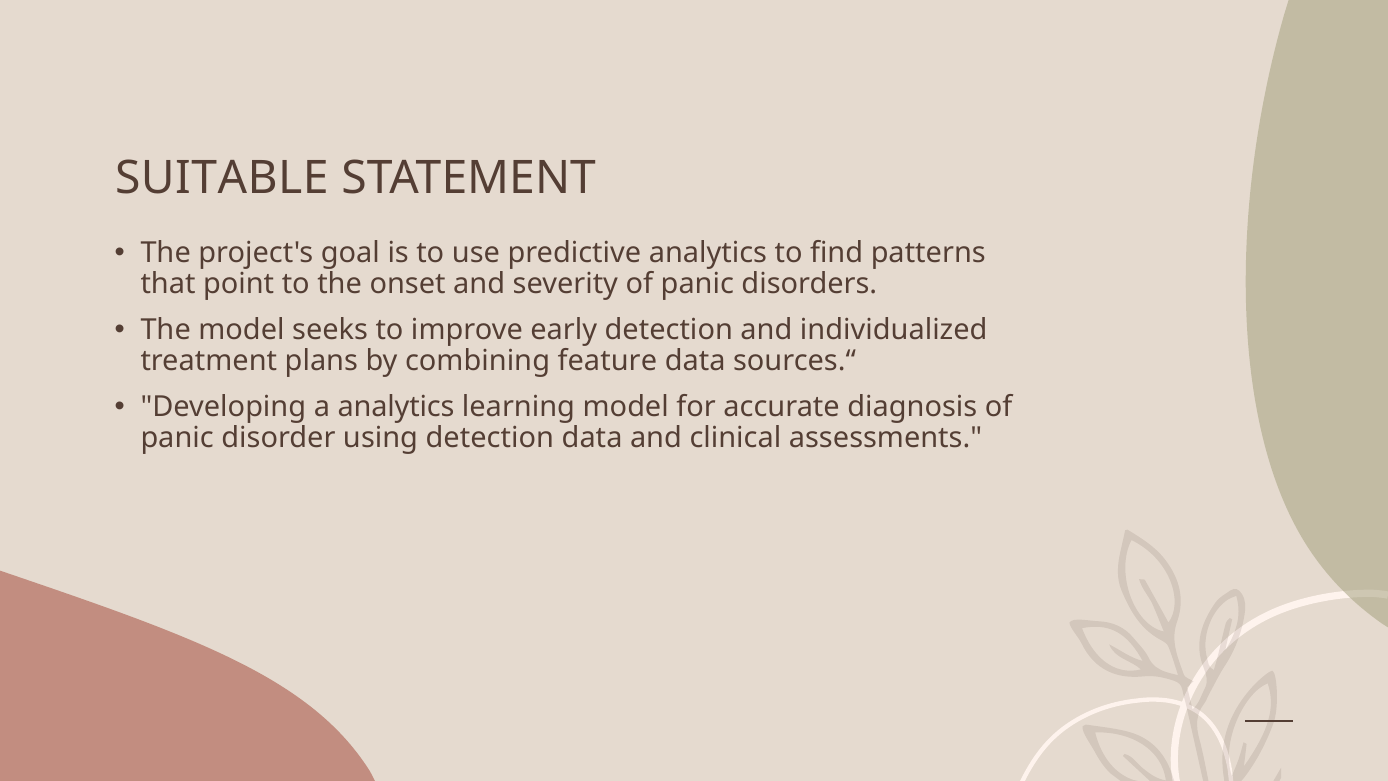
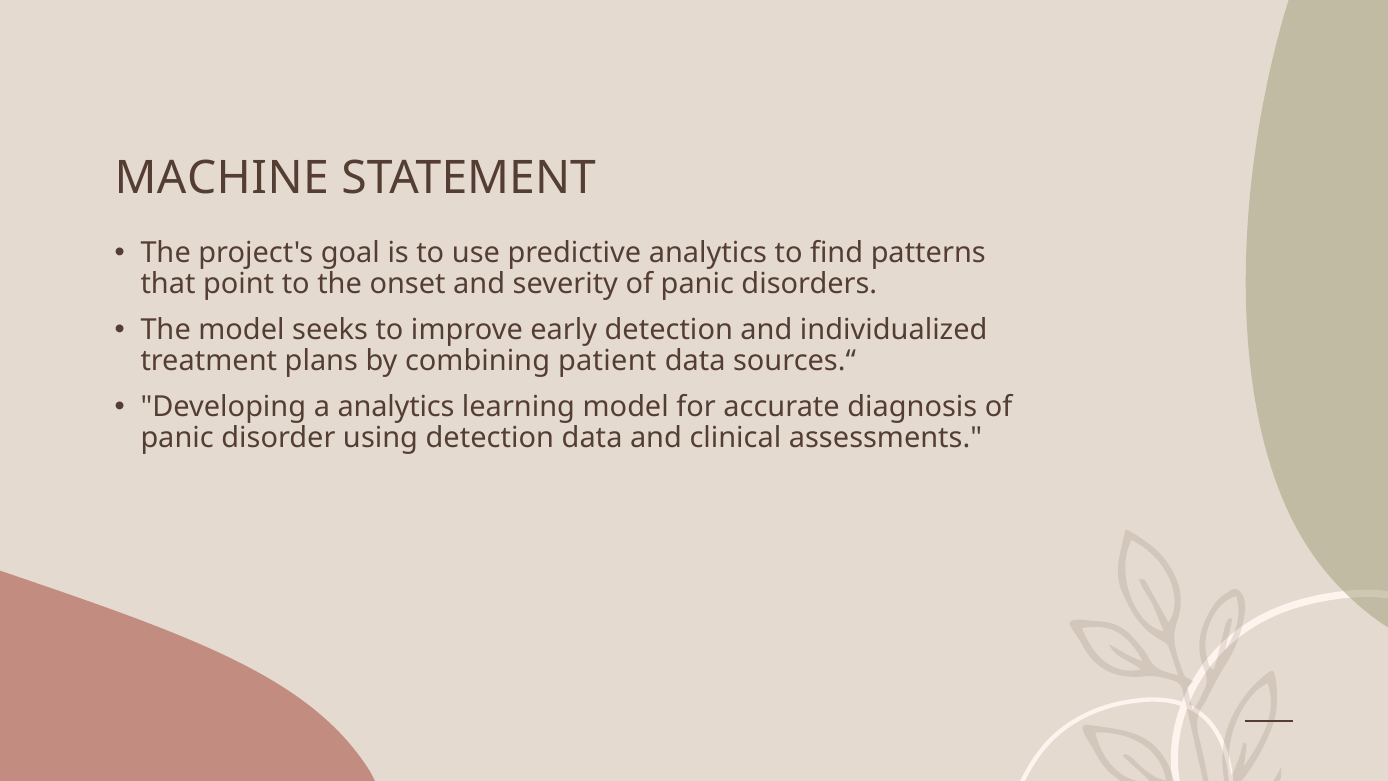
SUITABLE: SUITABLE -> MACHINE
feature: feature -> patient
